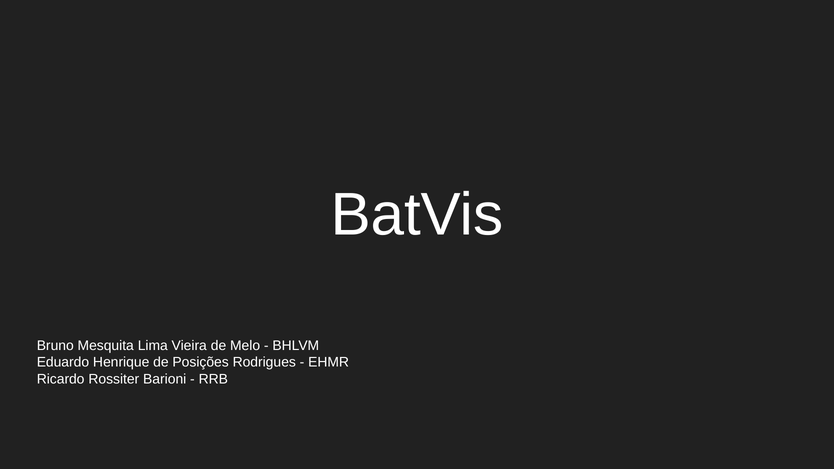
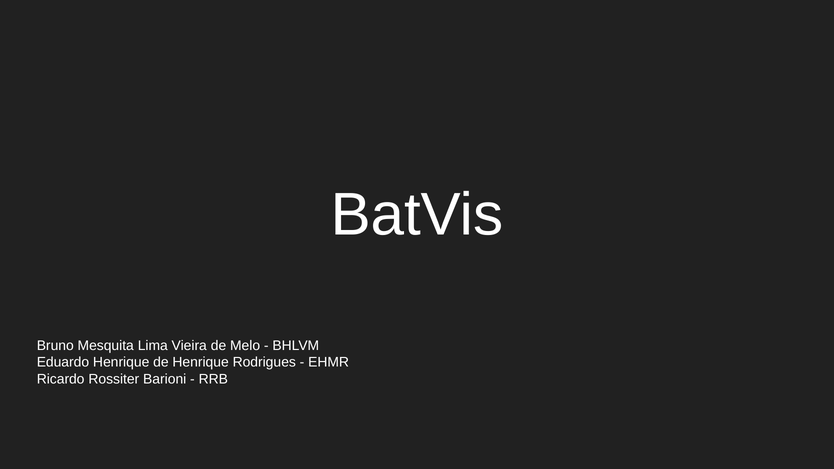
de Posições: Posições -> Henrique
